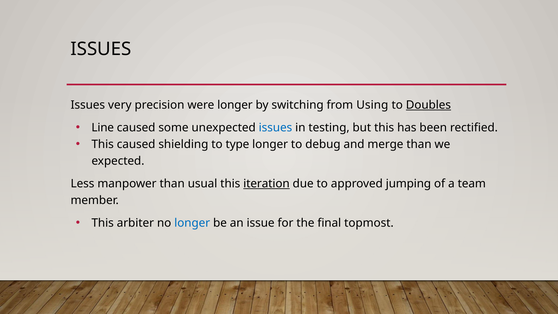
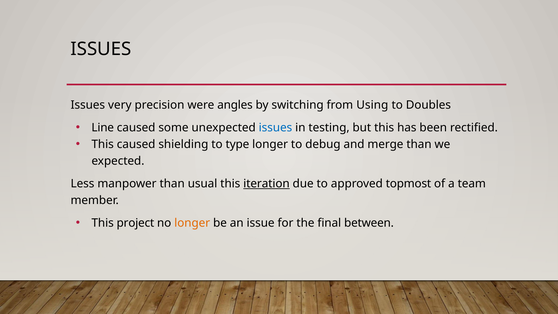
were longer: longer -> angles
Doubles underline: present -> none
jumping: jumping -> topmost
arbiter: arbiter -> project
longer at (192, 223) colour: blue -> orange
topmost: topmost -> between
